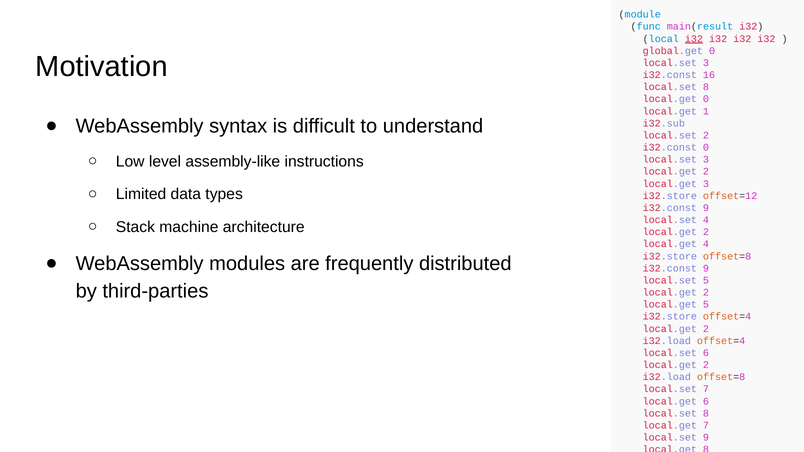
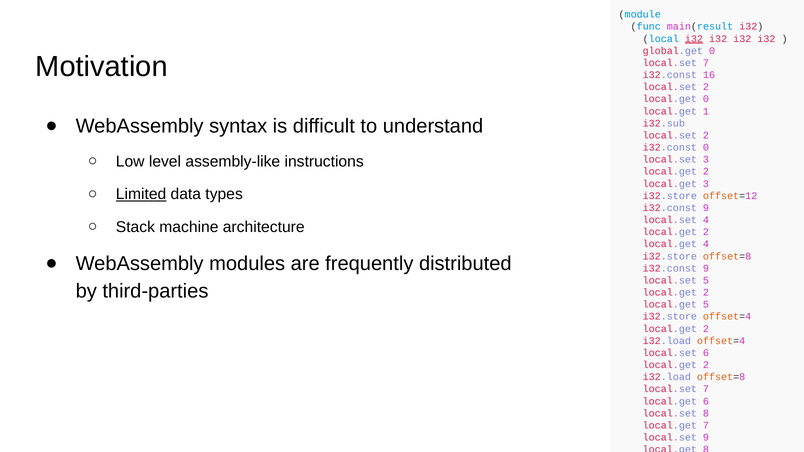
3 at (706, 63): 3 -> 7
8 at (706, 87): 8 -> 2
Limited underline: none -> present
